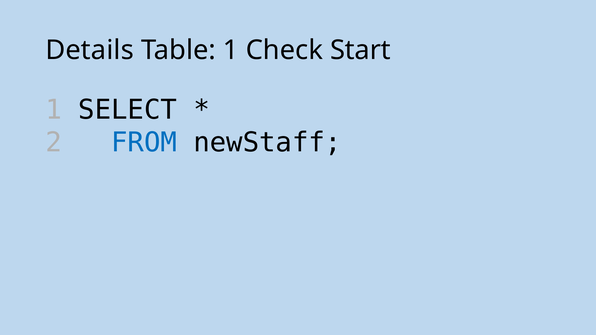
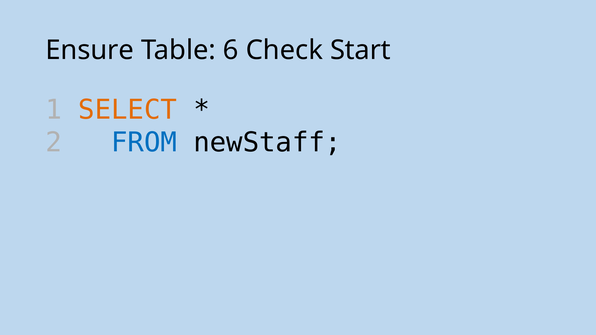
Details: Details -> Ensure
Table 1: 1 -> 6
SELECT colour: black -> orange
